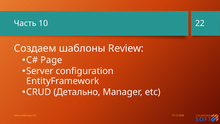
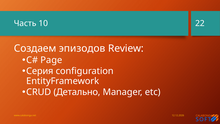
шаблоны: шаблоны -> эпизодов
Server: Server -> Серия
